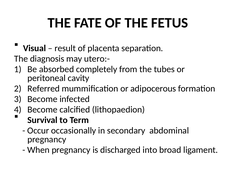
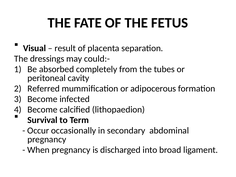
diagnosis: diagnosis -> dressings
utero:-: utero:- -> could:-
